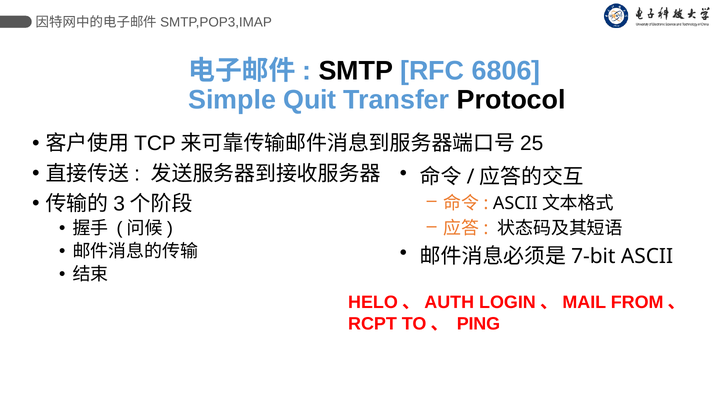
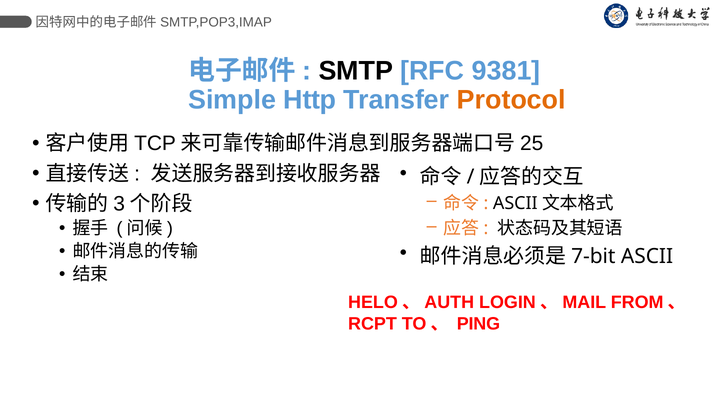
6806: 6806 -> 9381
Quit: Quit -> Http
Protocol colour: black -> orange
